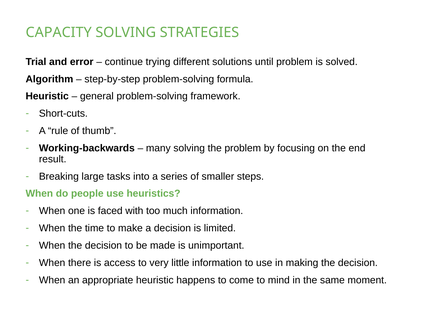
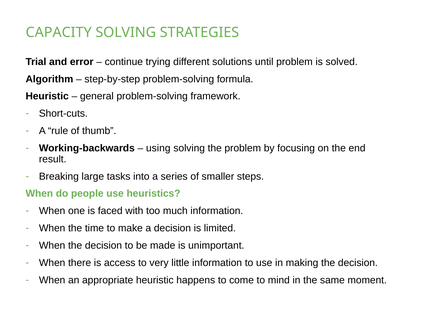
many: many -> using
